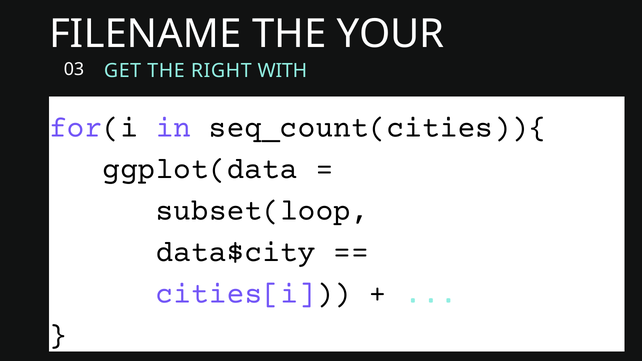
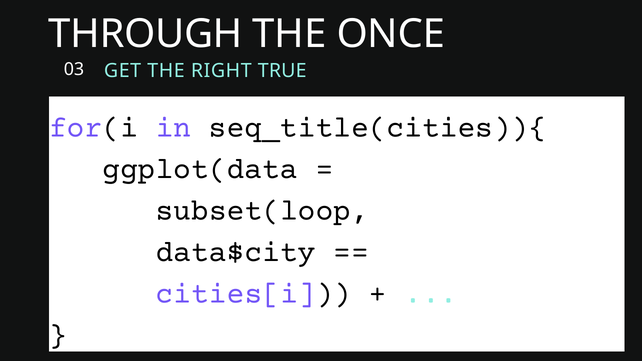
FILENAME: FILENAME -> THROUGH
YOUR: YOUR -> ONCE
WITH: WITH -> TRUE
seq_count(cities)){: seq_count(cities)){ -> seq_title(cities)){
